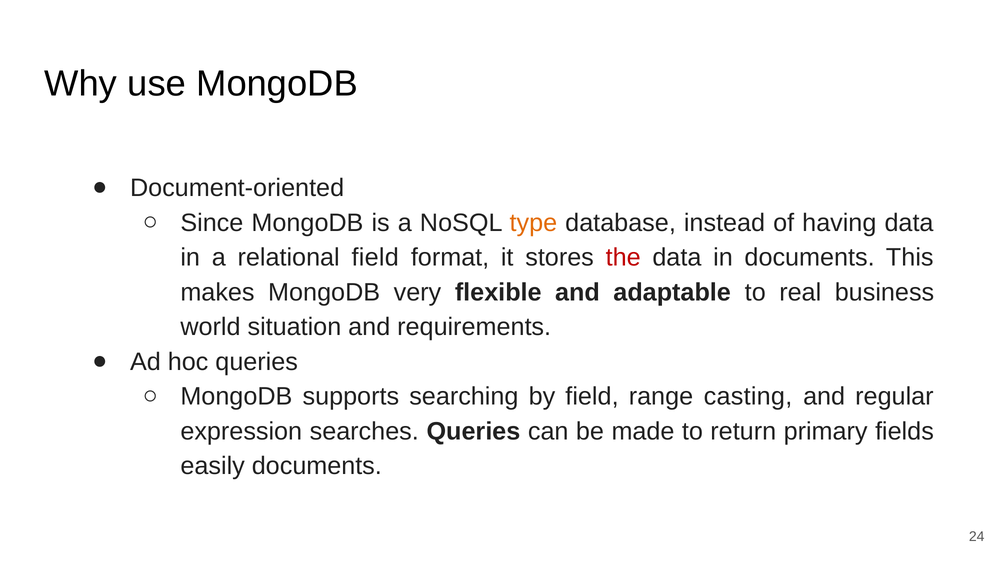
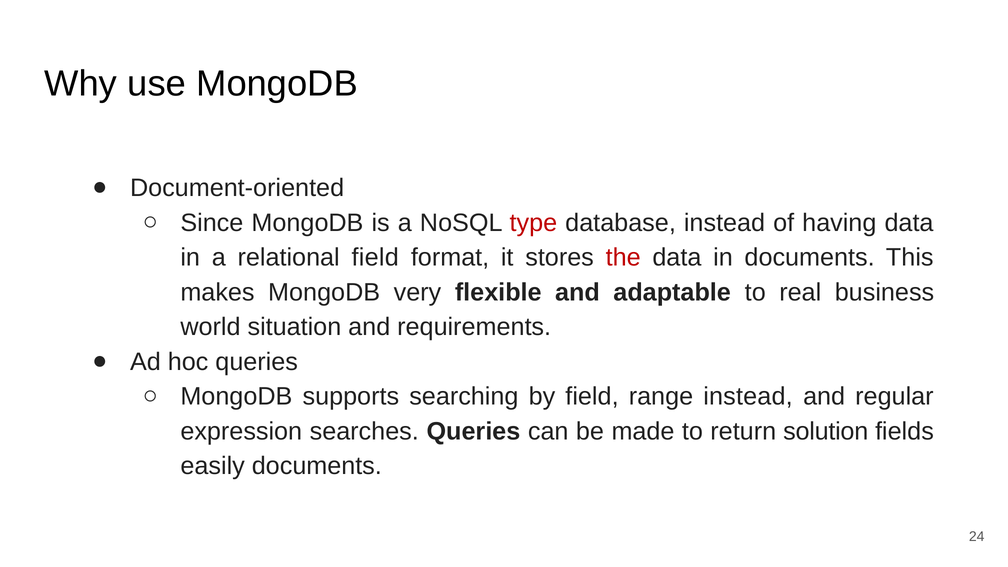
type colour: orange -> red
range casting: casting -> instead
primary: primary -> solution
